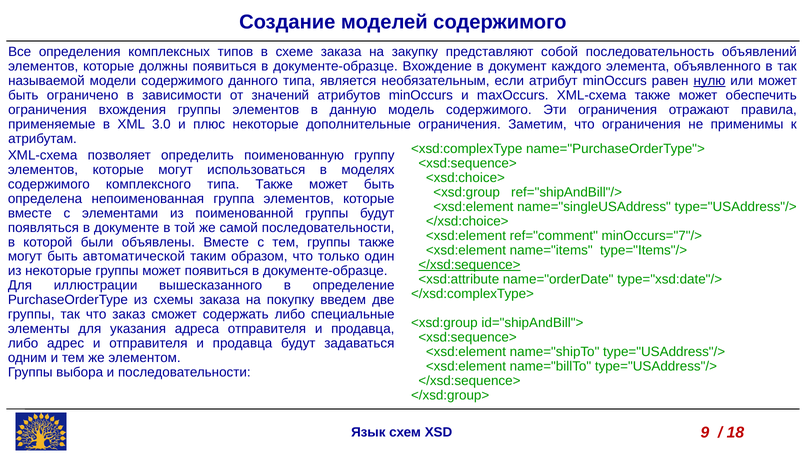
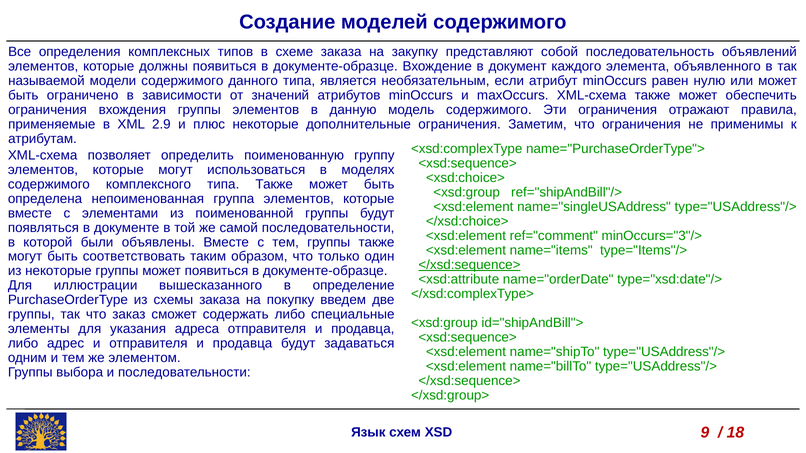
нулю underline: present -> none
3.0: 3.0 -> 2.9
minOccurs="7"/>: minOccurs="7"/> -> minOccurs="3"/>
автоматической: автоматической -> соответствовать
